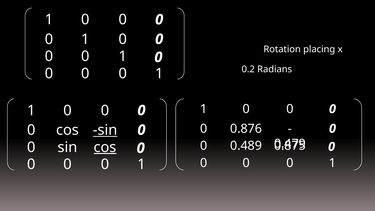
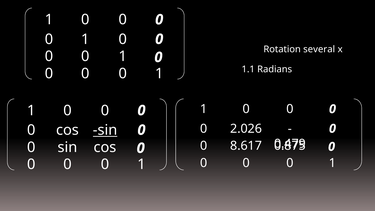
placing: placing -> several
0.2: 0.2 -> 1.1
0.876: 0.876 -> 2.026
0.489: 0.489 -> 8.617
cos at (105, 147) underline: present -> none
